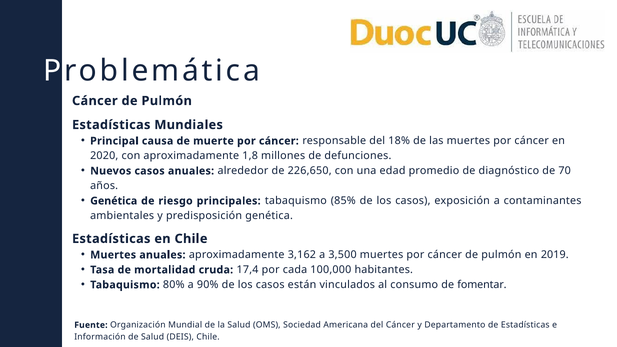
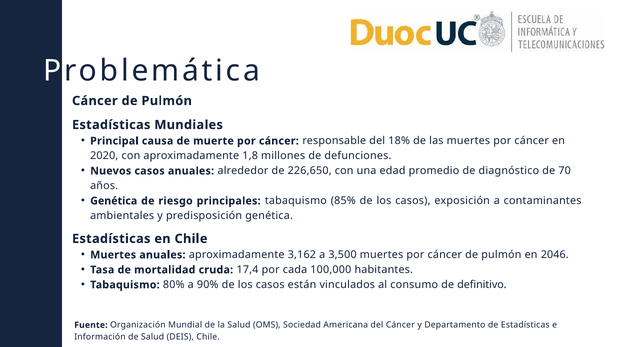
2019: 2019 -> 2046
fomentar: fomentar -> definitivo
